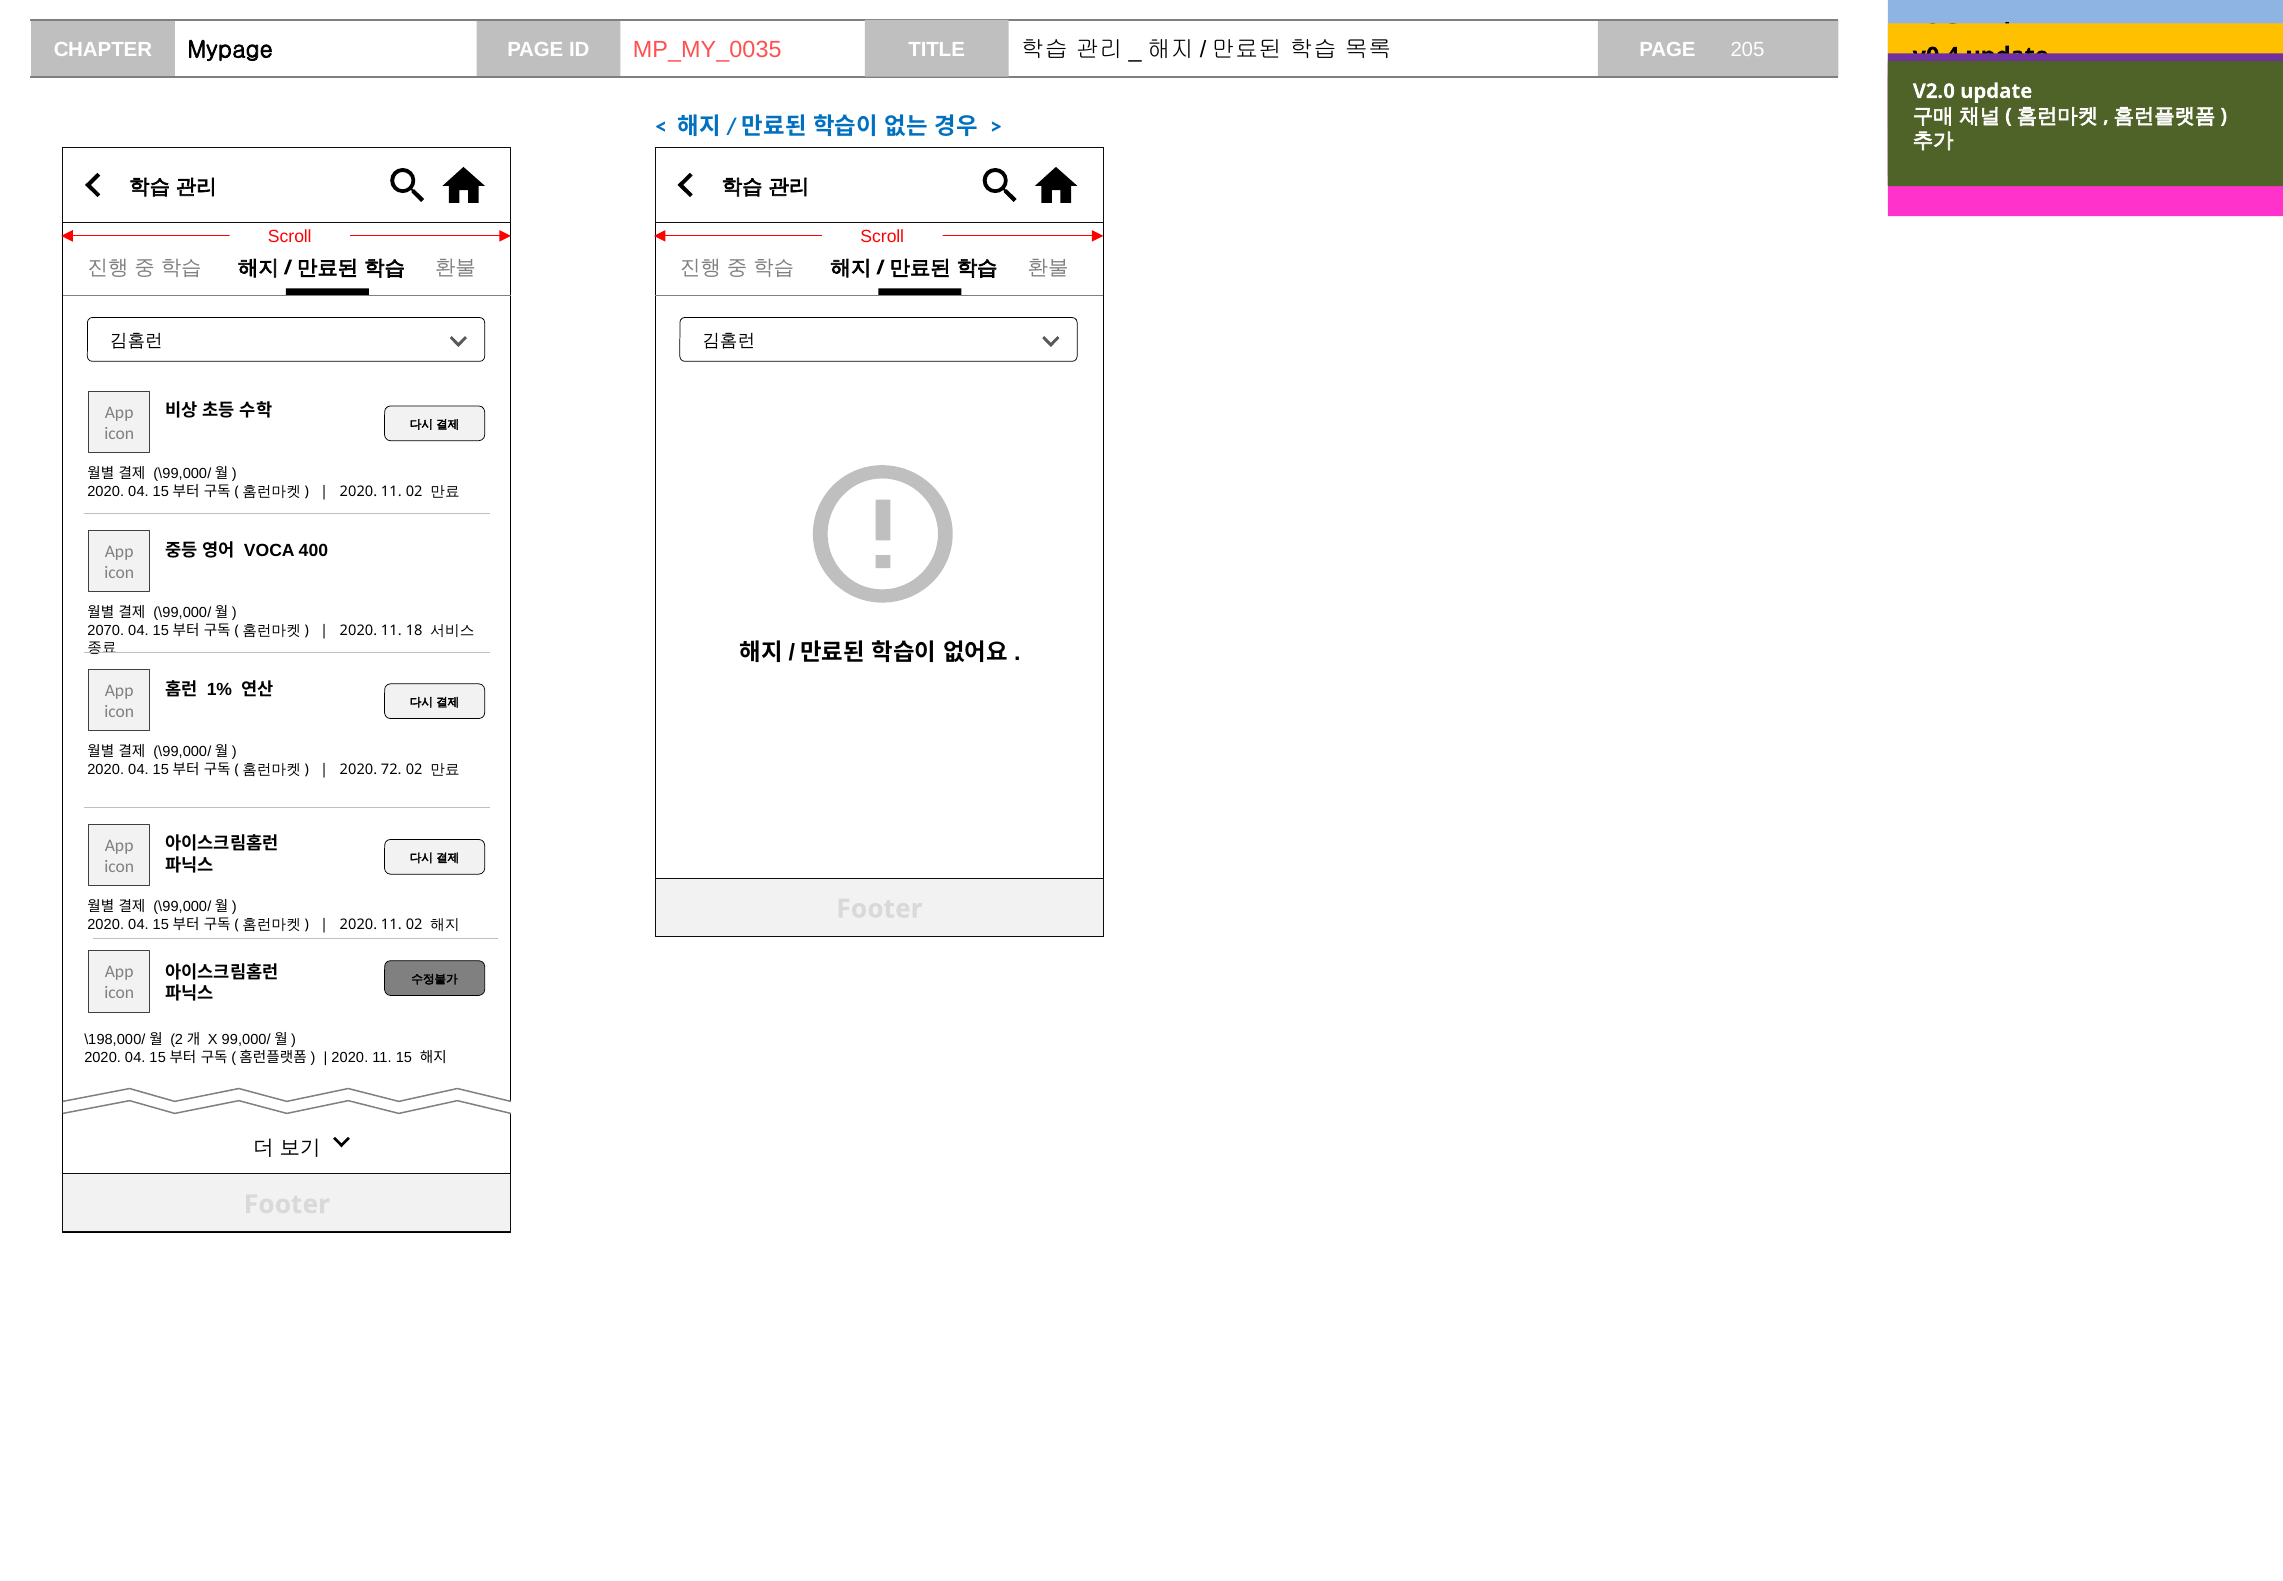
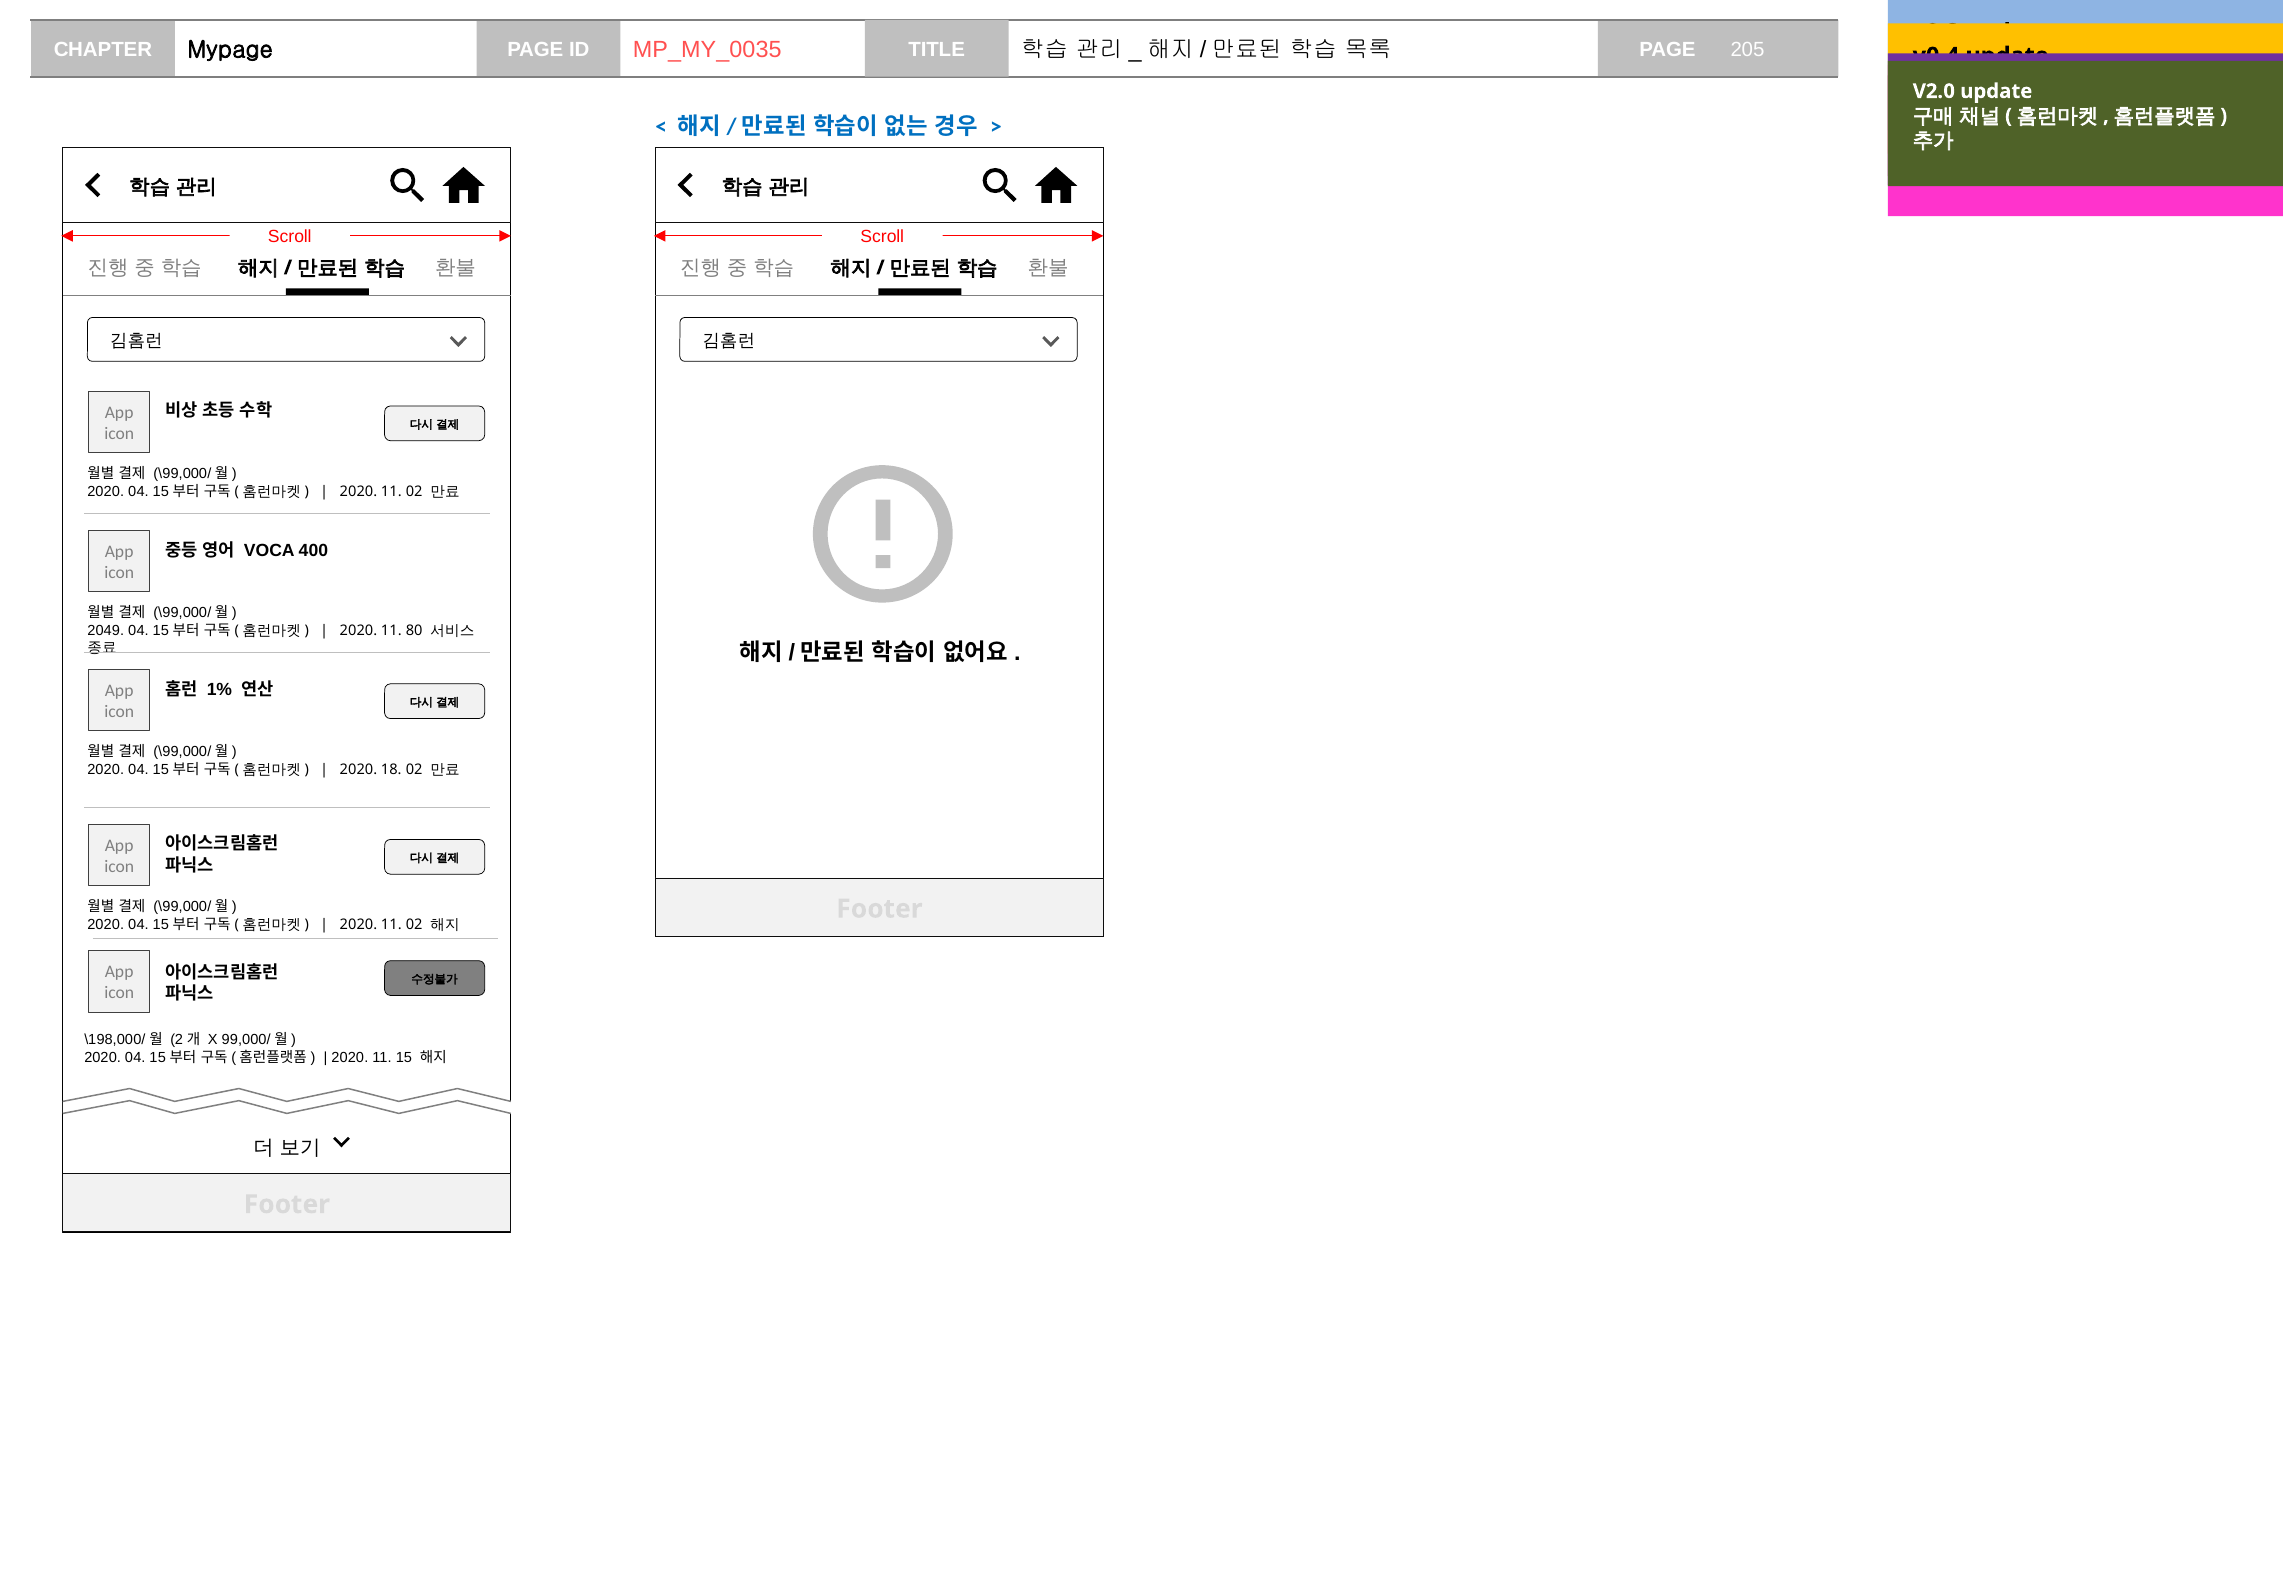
2070: 2070 -> 2049
18: 18 -> 80
72: 72 -> 18
